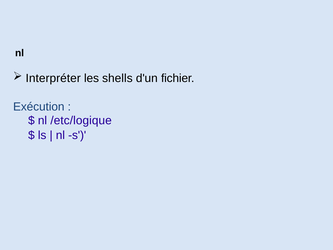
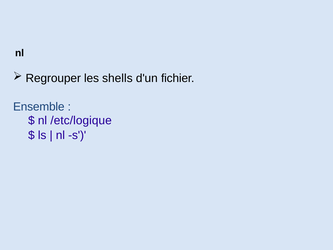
Interpréter: Interpréter -> Regrouper
Exécution: Exécution -> Ensemble
